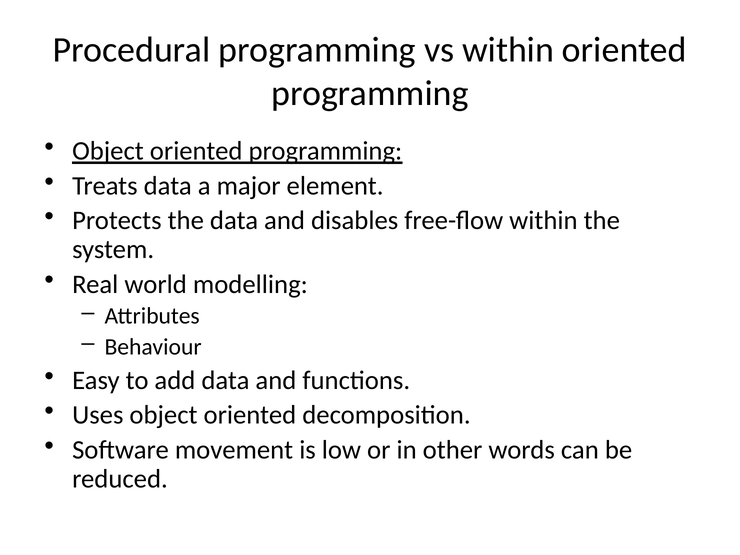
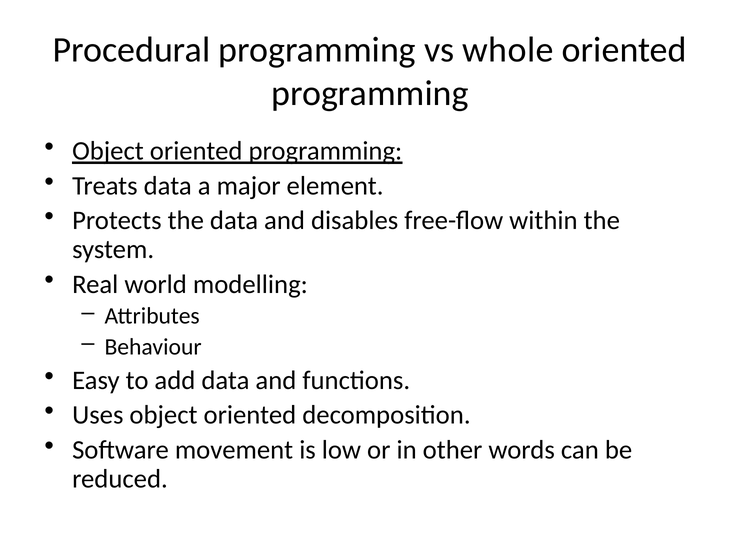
vs within: within -> whole
